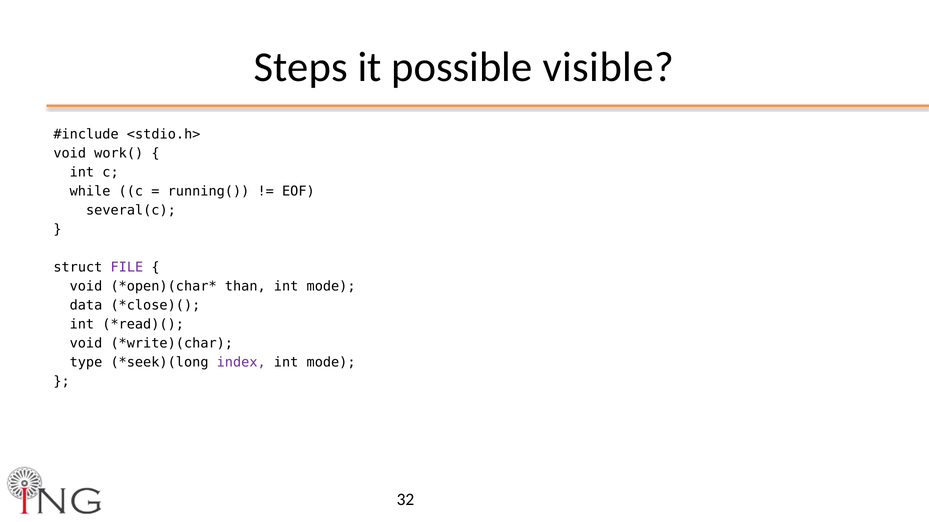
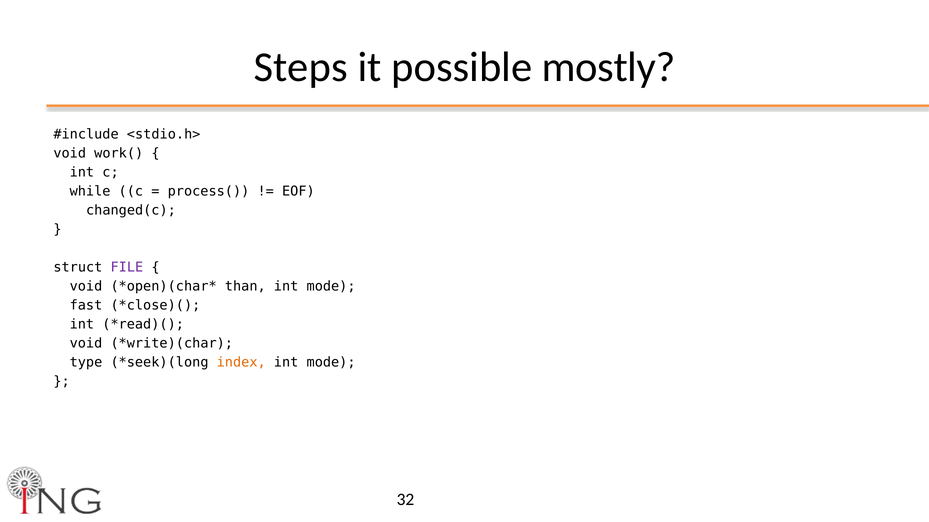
visible: visible -> mostly
running(: running( -> process(
several(c: several(c -> changed(c
data: data -> fast
index colour: purple -> orange
